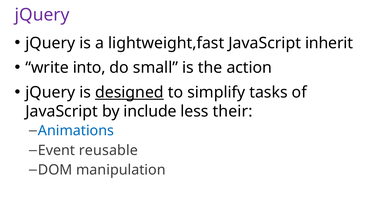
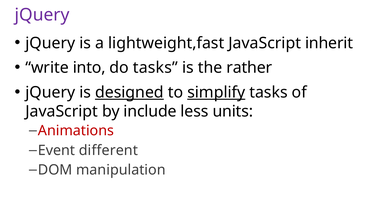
do small: small -> tasks
action: action -> rather
simplify underline: none -> present
their: their -> units
Animations colour: blue -> red
reusable: reusable -> different
